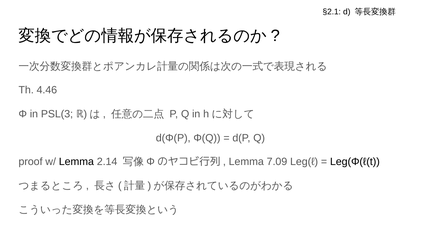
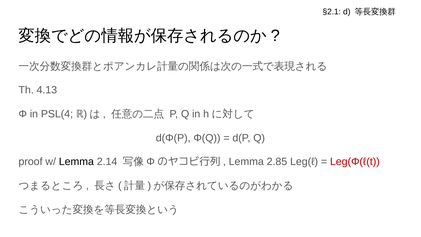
4.46: 4.46 -> 4.13
PSL(3: PSL(3 -> PSL(4
7.09: 7.09 -> 2.85
Leg(Φ(ℓ(t colour: black -> red
